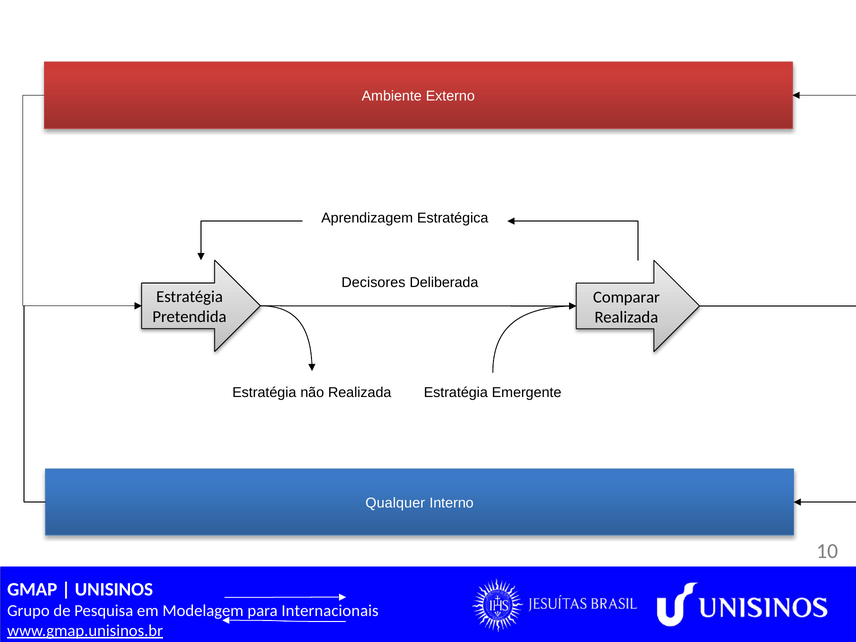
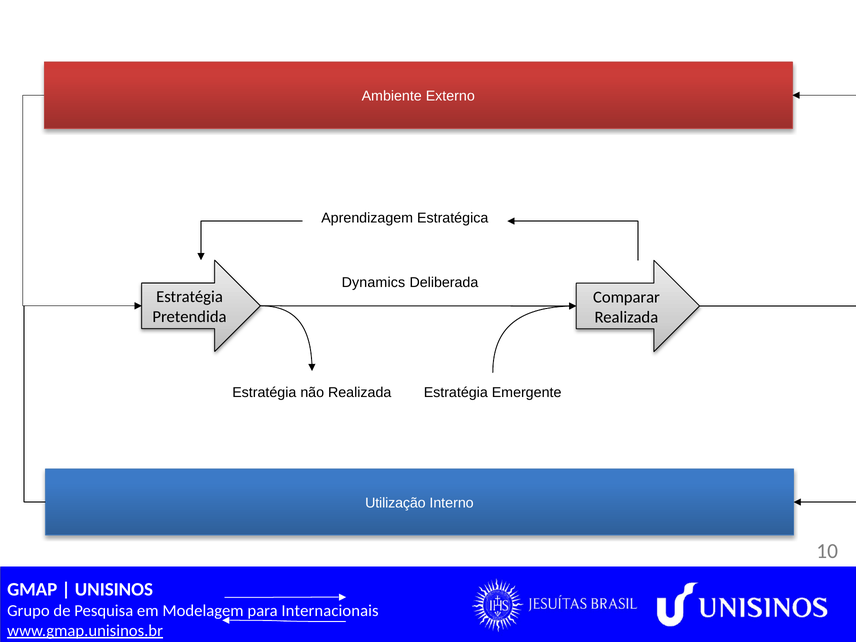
Decisores: Decisores -> Dynamics
Qualquer: Qualquer -> Utilização
